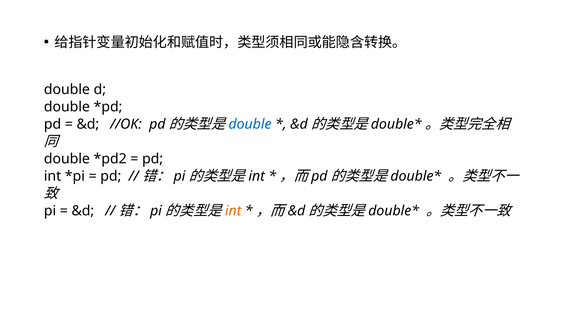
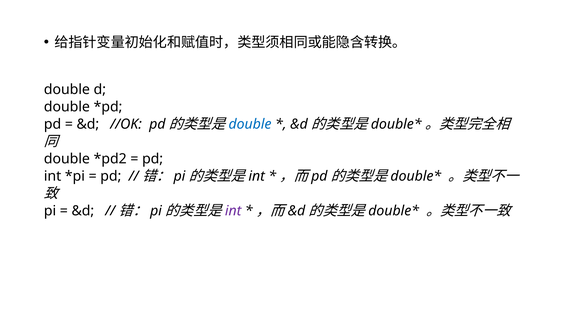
int at (233, 211) colour: orange -> purple
